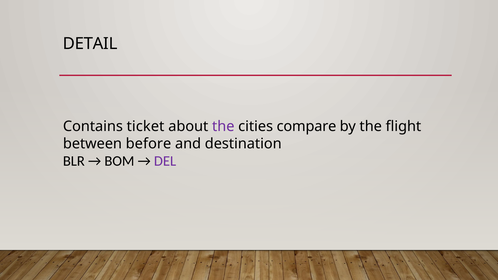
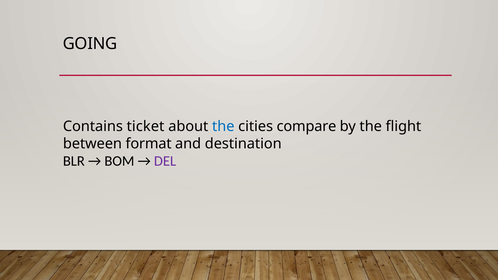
DETAIL: DETAIL -> GOING
the at (223, 126) colour: purple -> blue
before: before -> format
